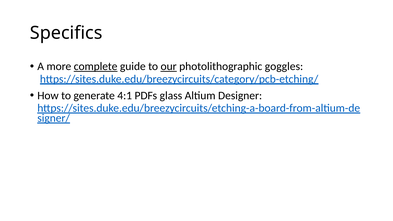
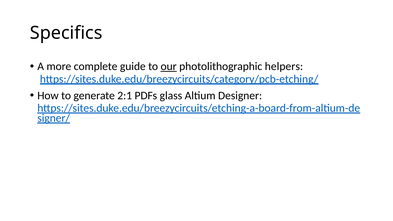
complete underline: present -> none
goggles: goggles -> helpers
4:1: 4:1 -> 2:1
